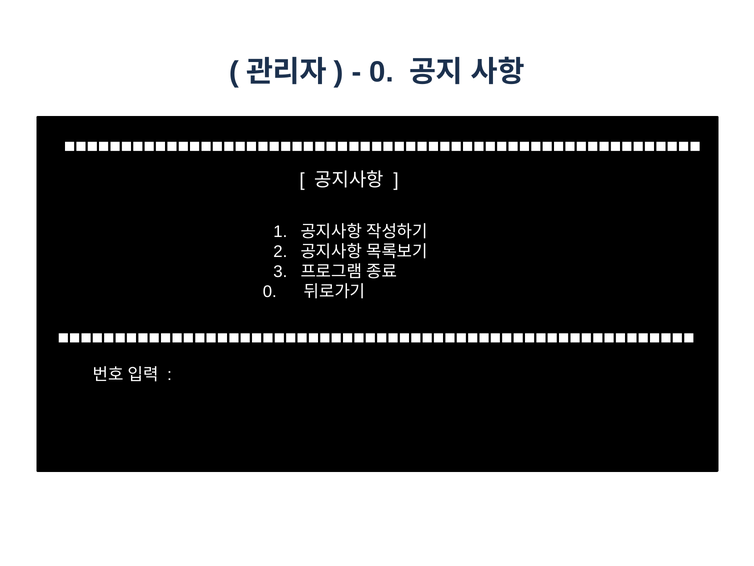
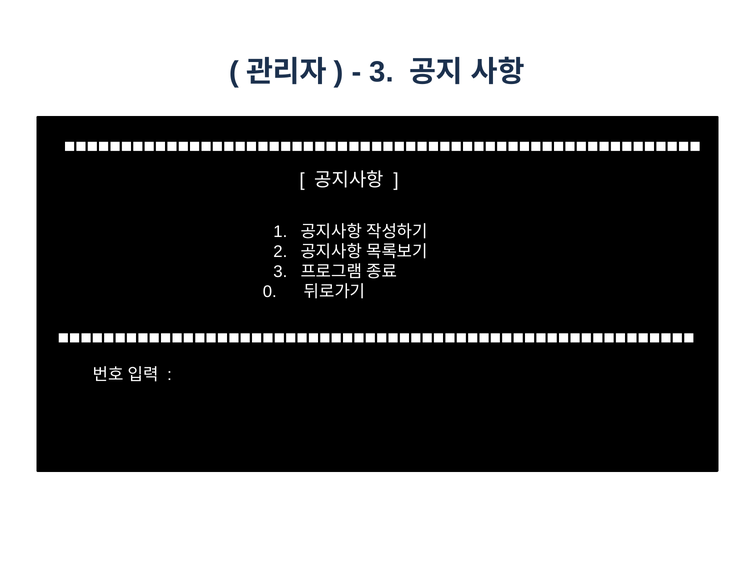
0 at (382, 72): 0 -> 3
